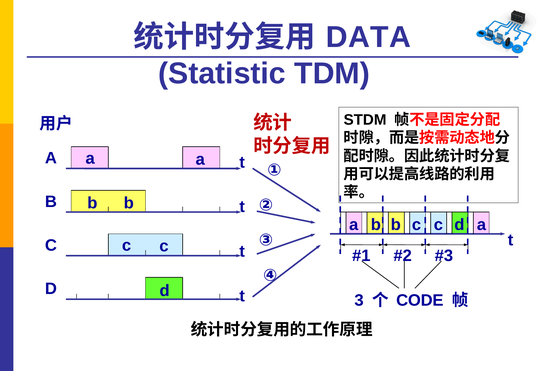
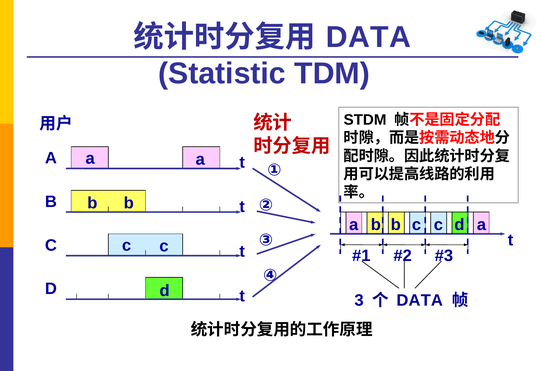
CODE at (420, 301): CODE -> DATA
